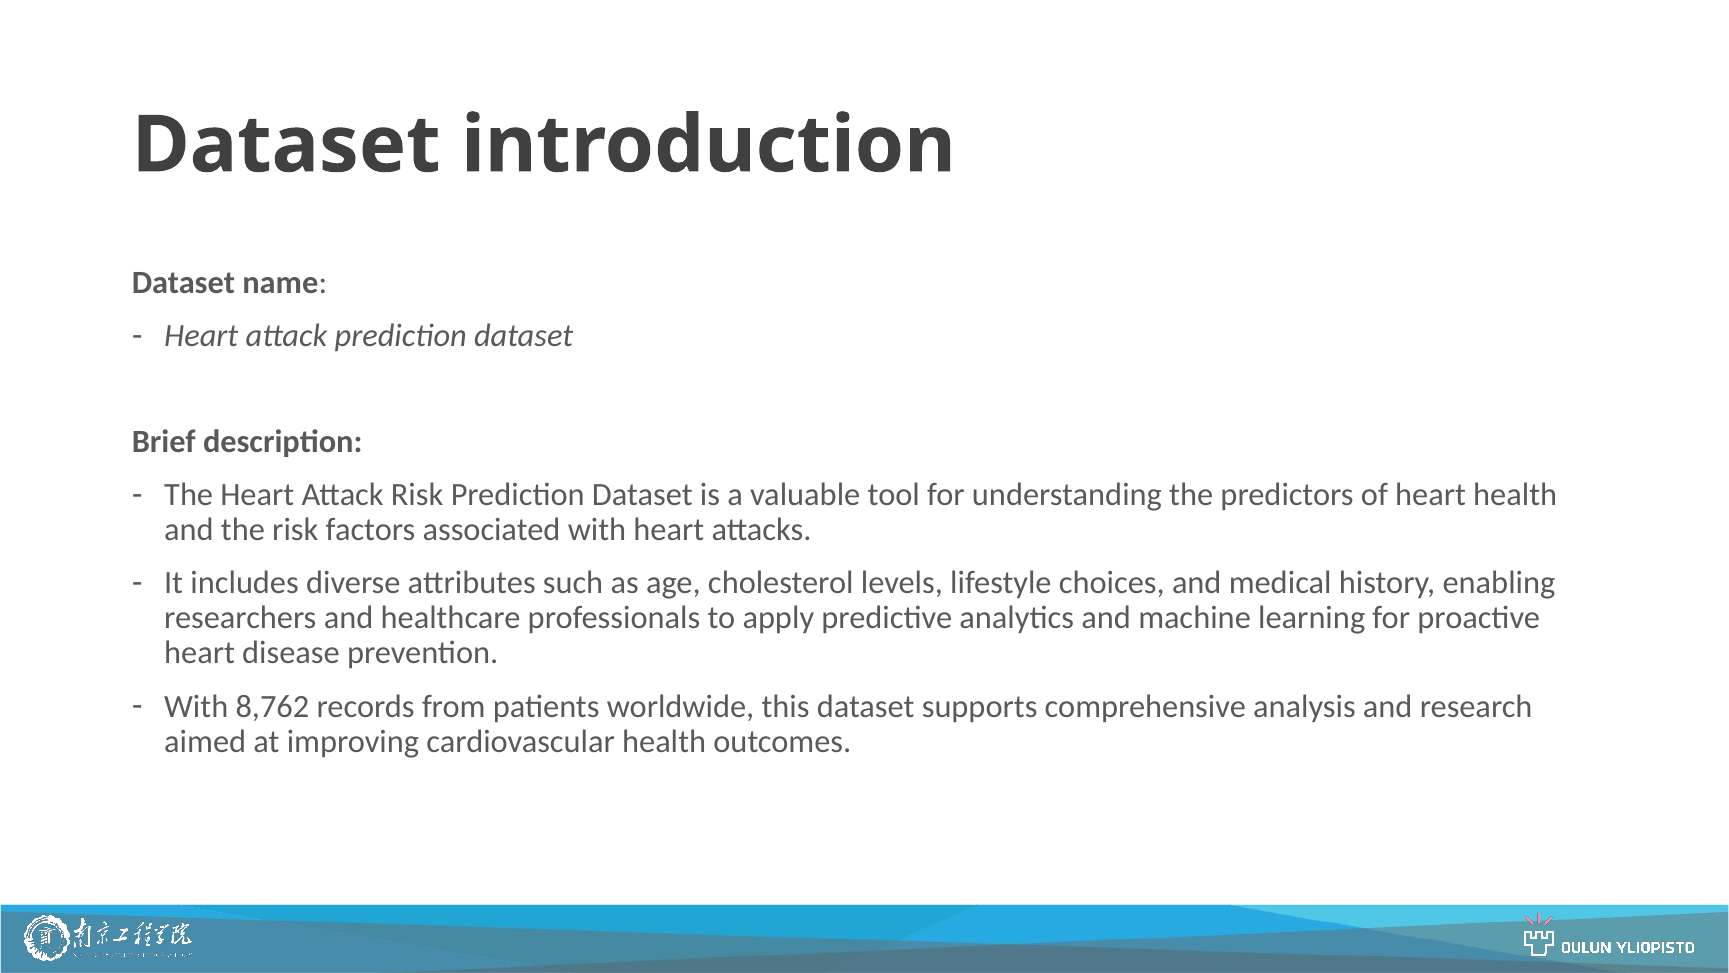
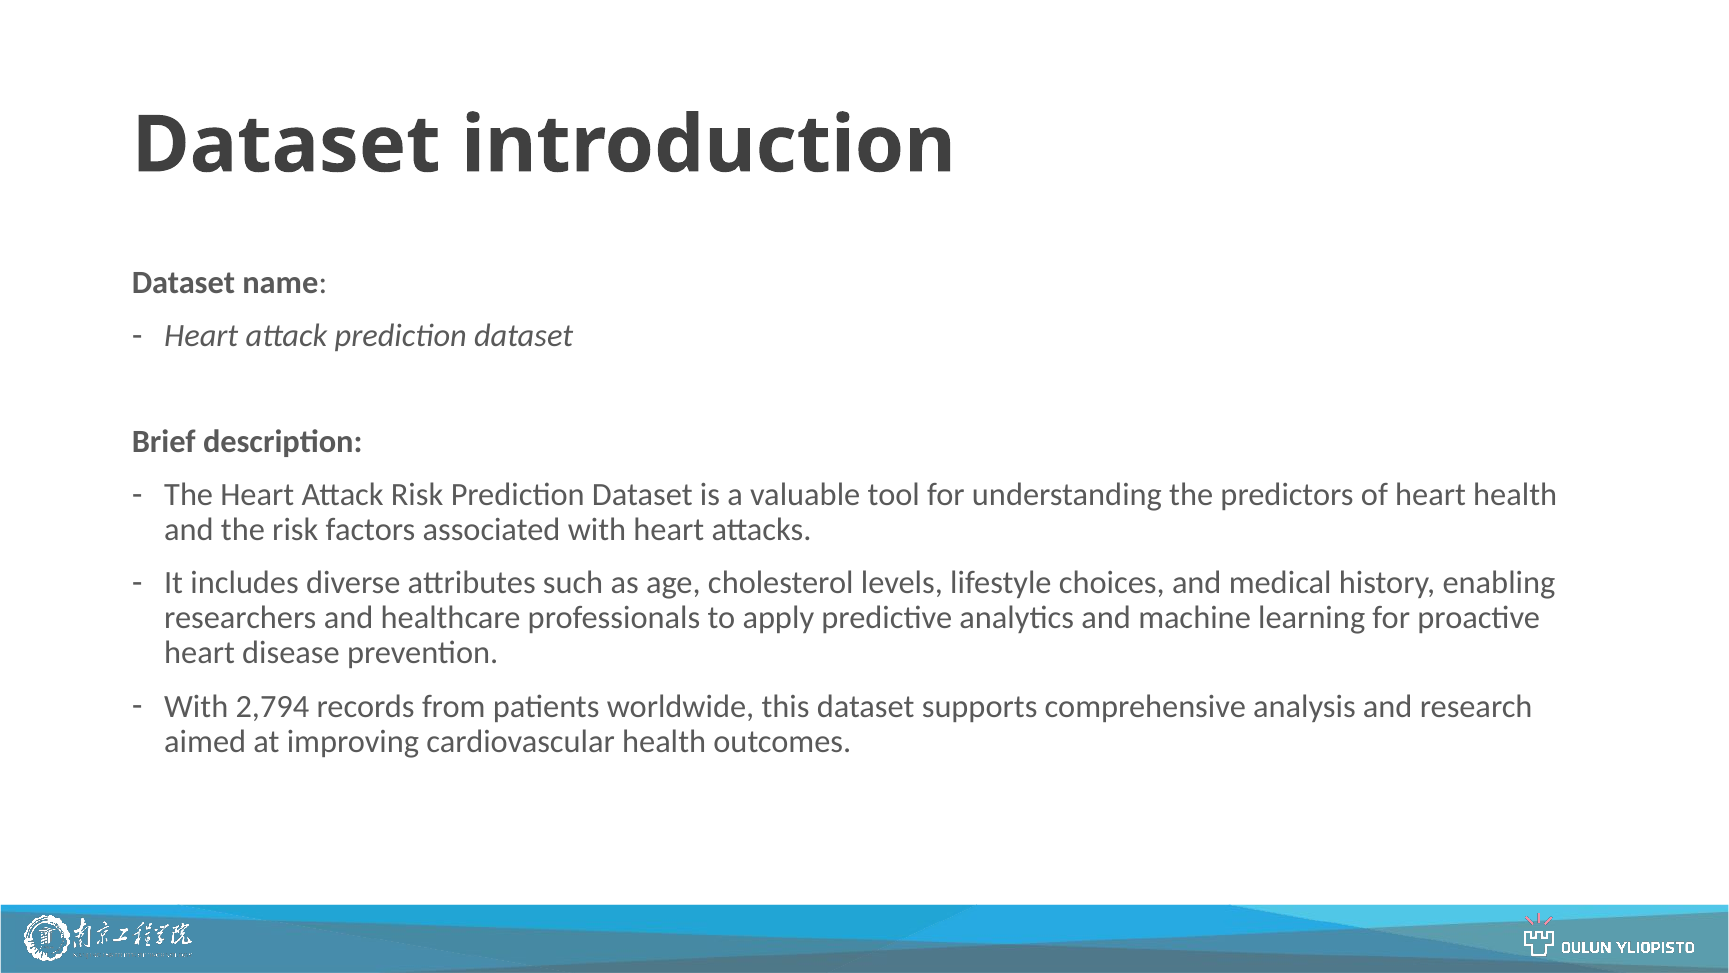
8,762: 8,762 -> 2,794
